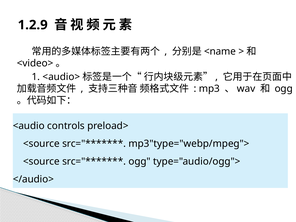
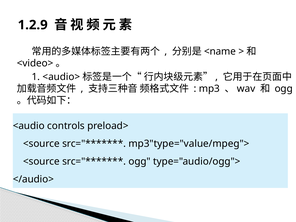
mp3"type="webp/mpeg">: mp3"type="webp/mpeg"> -> mp3"type="value/mpeg">
